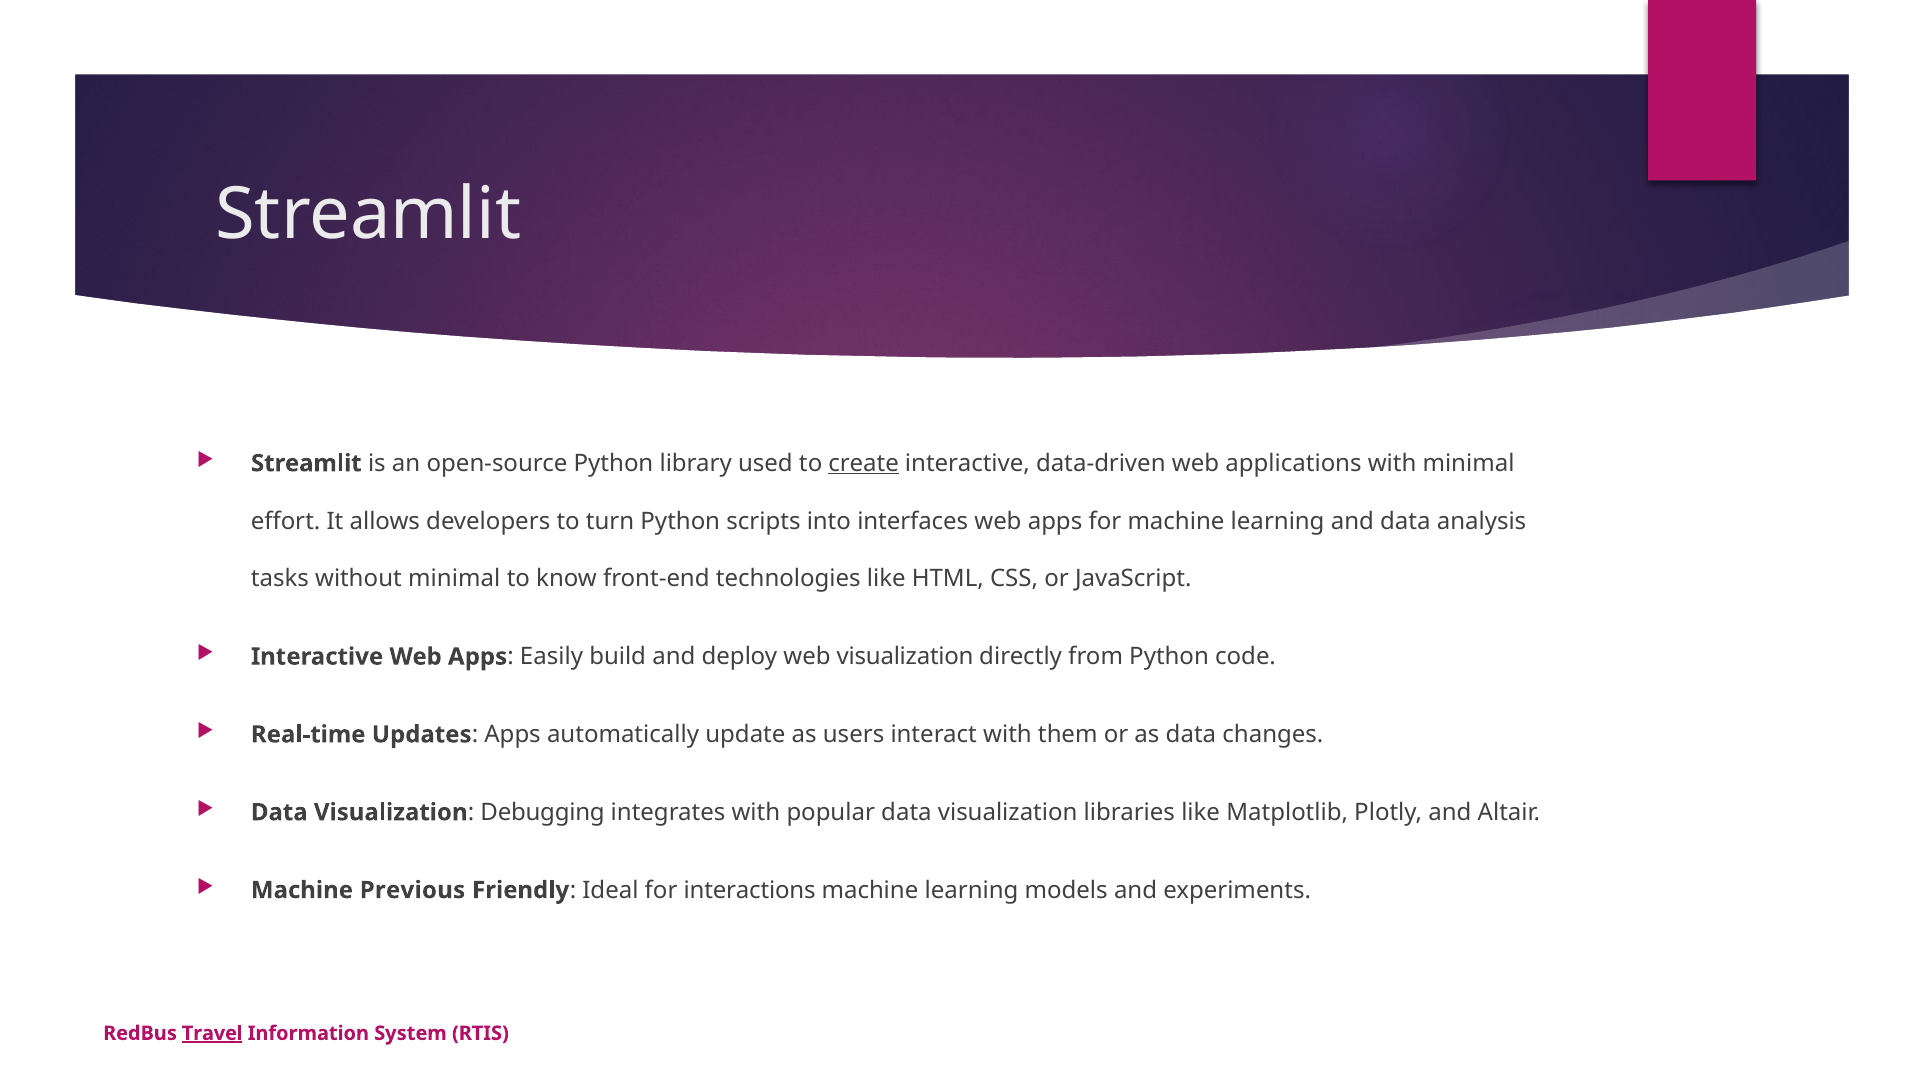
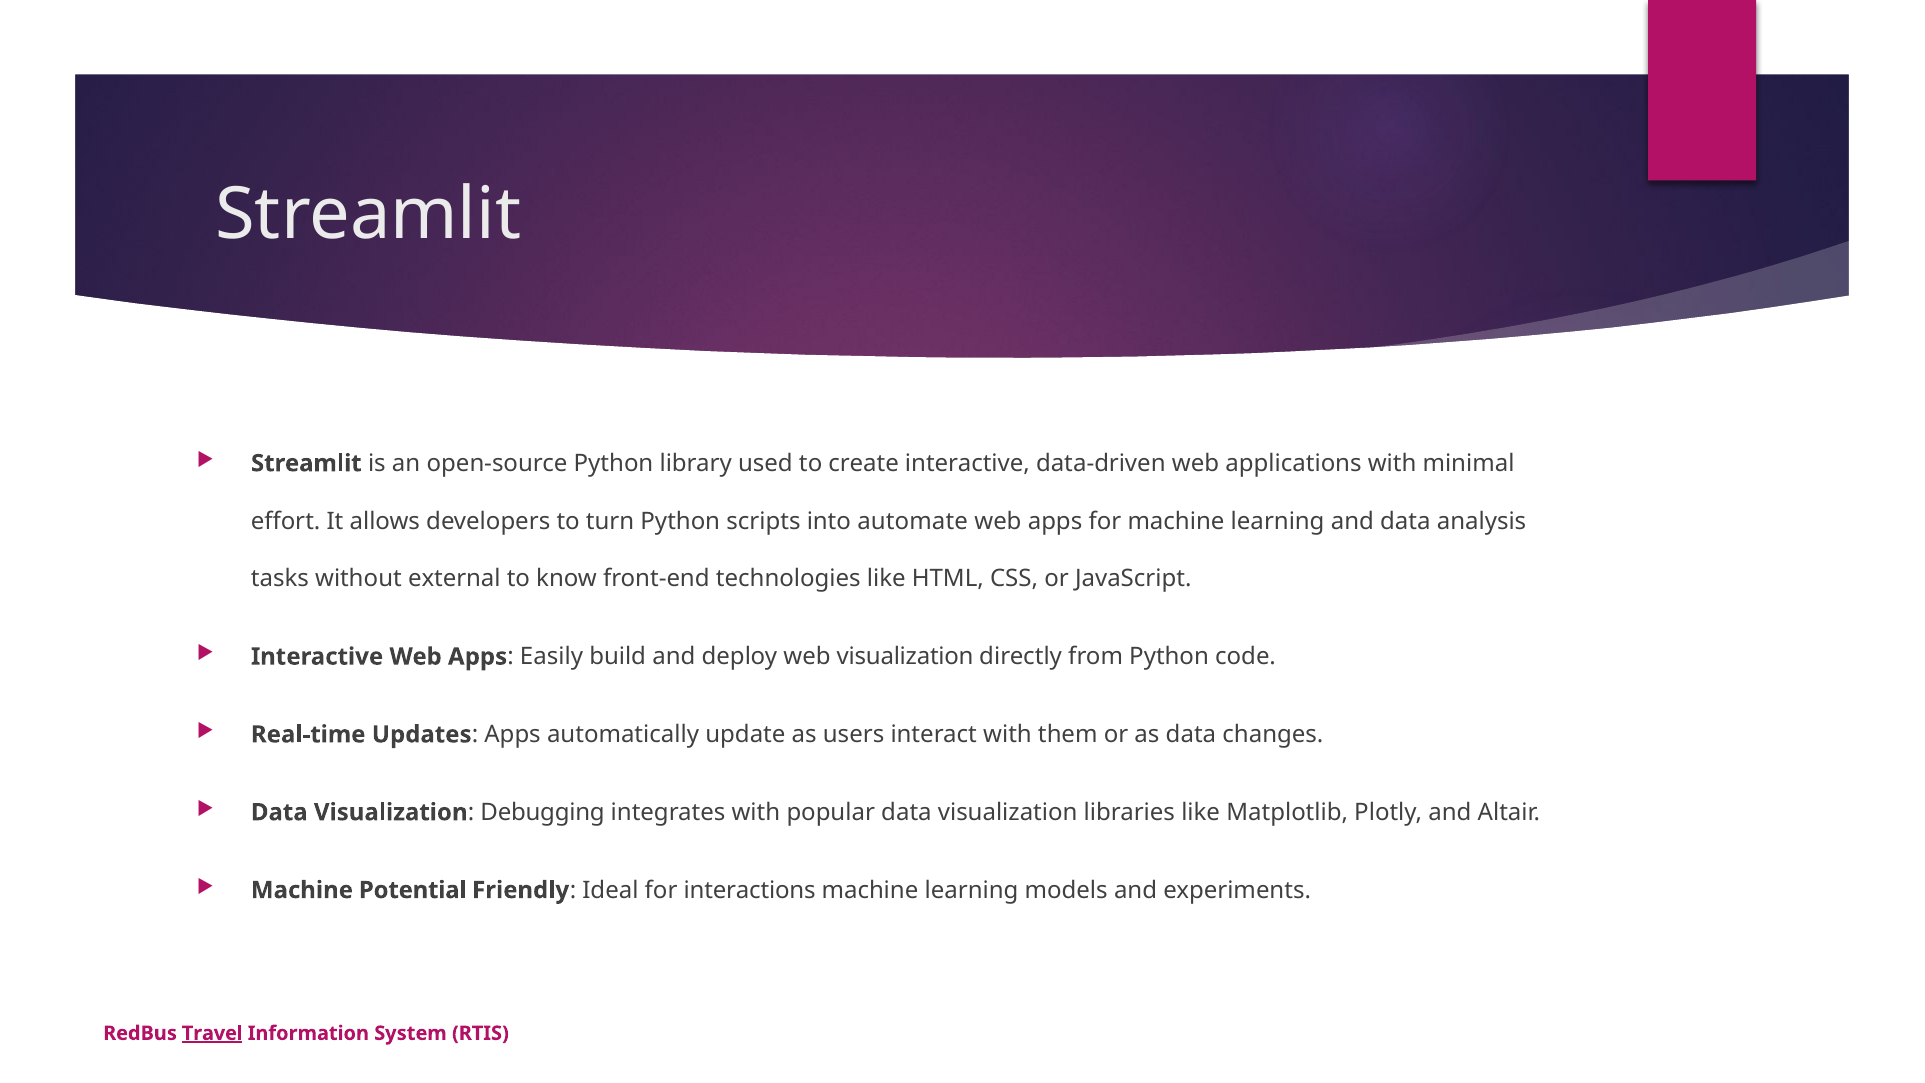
create underline: present -> none
interfaces: interfaces -> automate
without minimal: minimal -> external
Previous: Previous -> Potential
